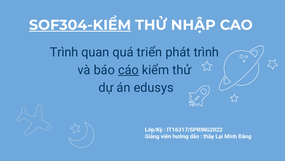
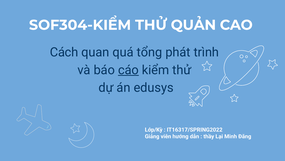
SOF304-KIỂM underline: present -> none
NHẬP: NHẬP -> QUẢN
Trình at (64, 52): Trình -> Cách
triển: triển -> tổng
